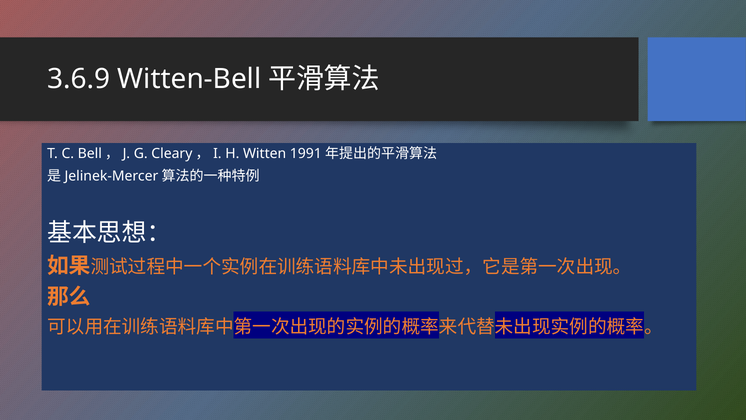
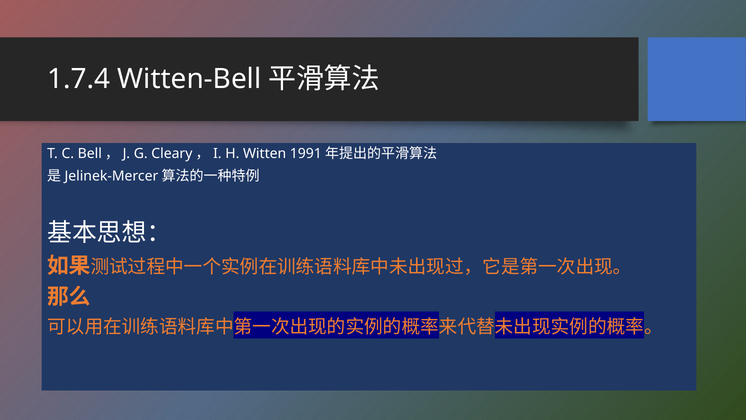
3.6.9: 3.6.9 -> 1.7.4
